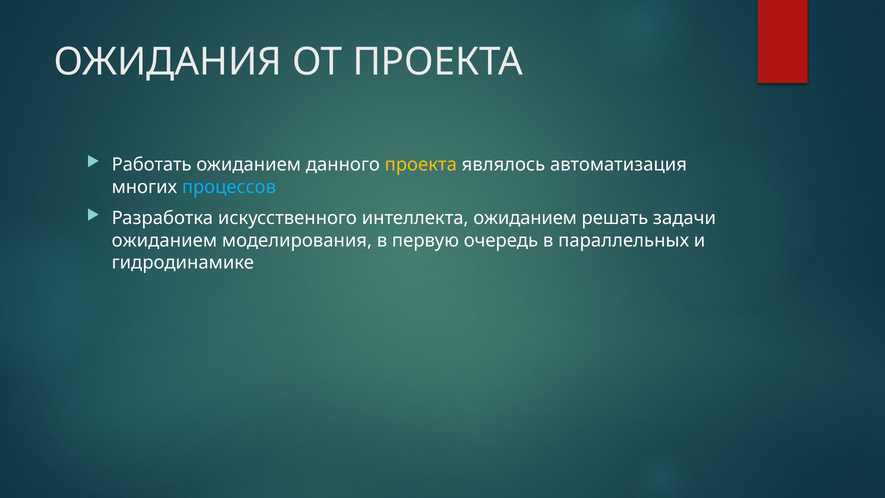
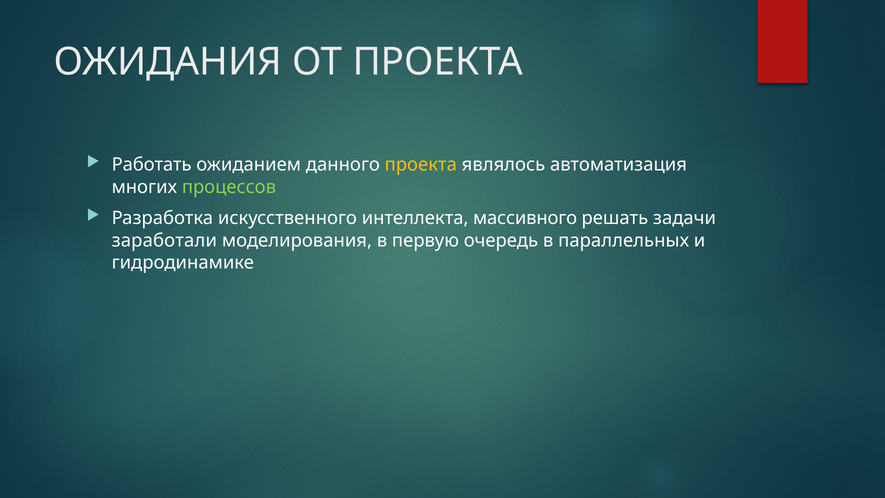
процессов colour: light blue -> light green
интеллекта ожиданием: ожиданием -> массивного
ожиданием at (164, 240): ожиданием -> заработали
